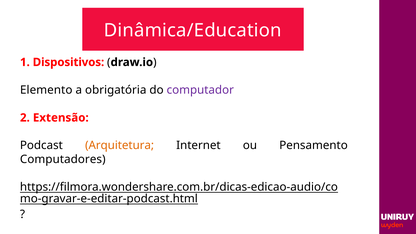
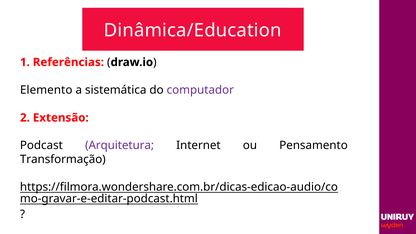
Dispositivos: Dispositivos -> Referências
obrigatória: obrigatória -> sistemática
Arquitetura colour: orange -> purple
Computadores: Computadores -> Transformação
